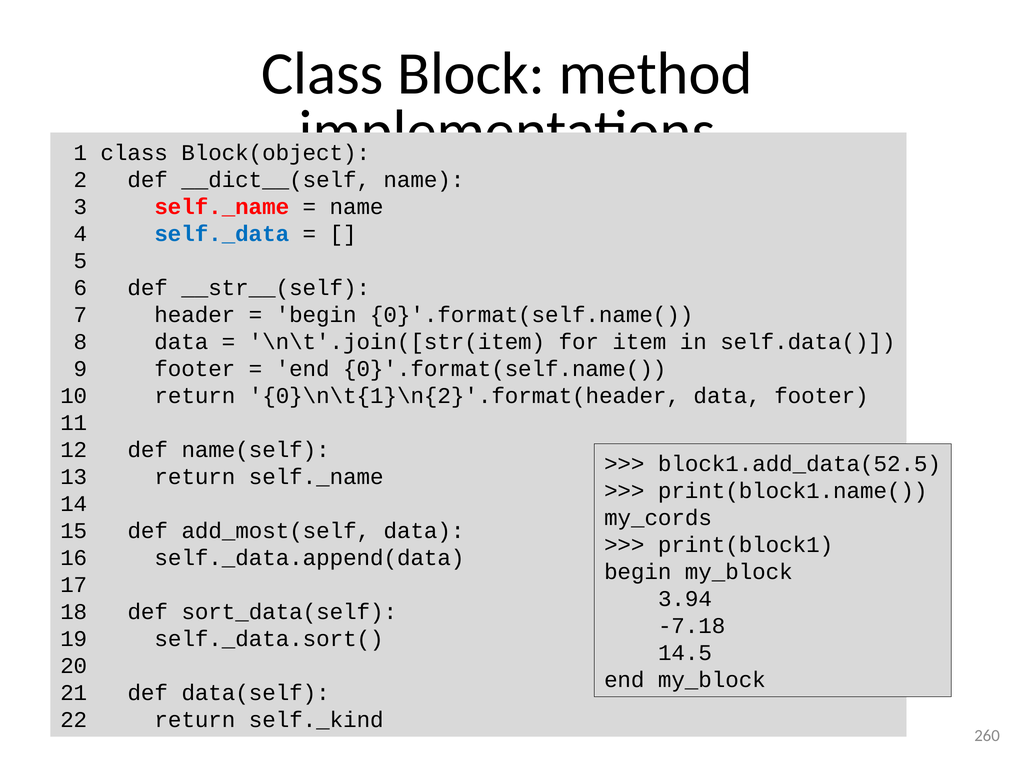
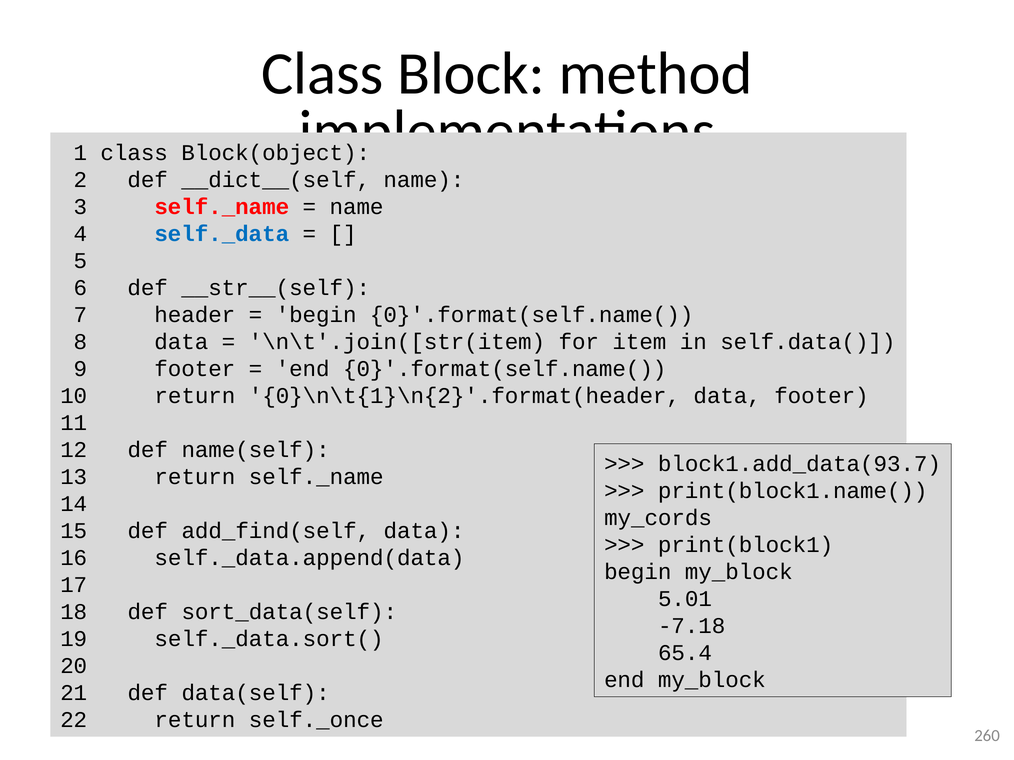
block1.add_data(52.5: block1.add_data(52.5 -> block1.add_data(93.7
add_most(self: add_most(self -> add_find(self
3.94: 3.94 -> 5.01
14.5: 14.5 -> 65.4
self._kind: self._kind -> self._once
